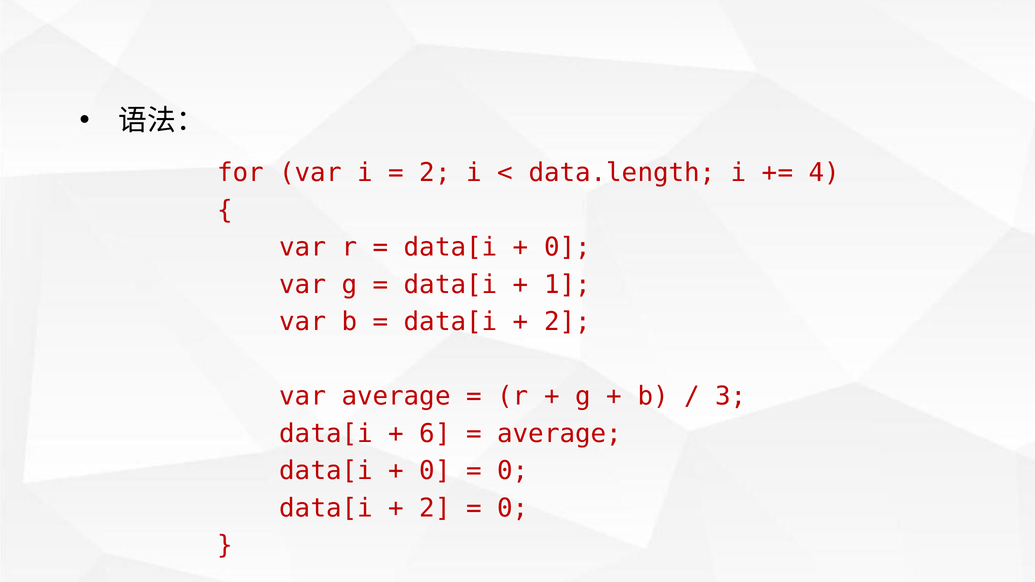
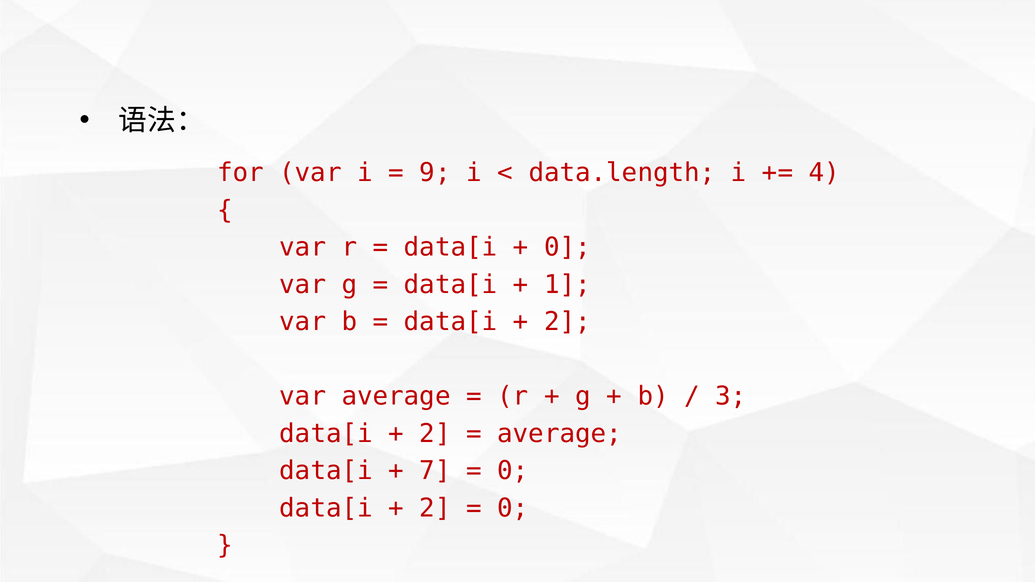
2 at (435, 173): 2 -> 9
6 at (435, 434): 6 -> 2
0 at (435, 471): 0 -> 7
